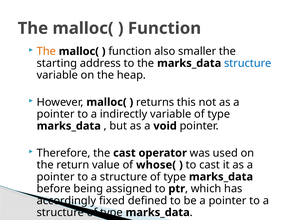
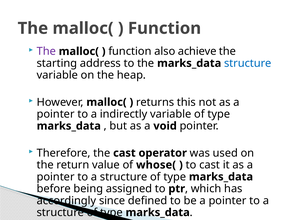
The at (46, 51) colour: orange -> purple
smaller: smaller -> achieve
fixed: fixed -> since
